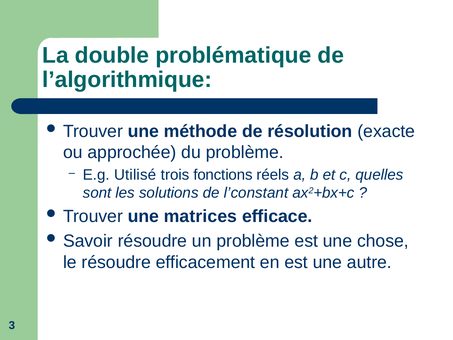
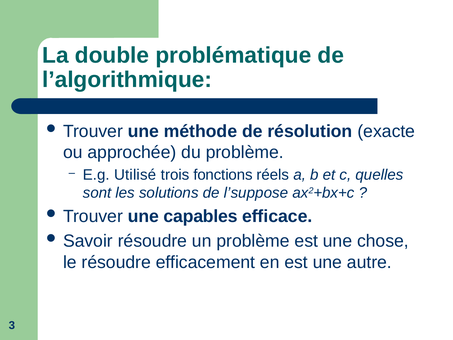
l’constant: l’constant -> l’suppose
matrices: matrices -> capables
